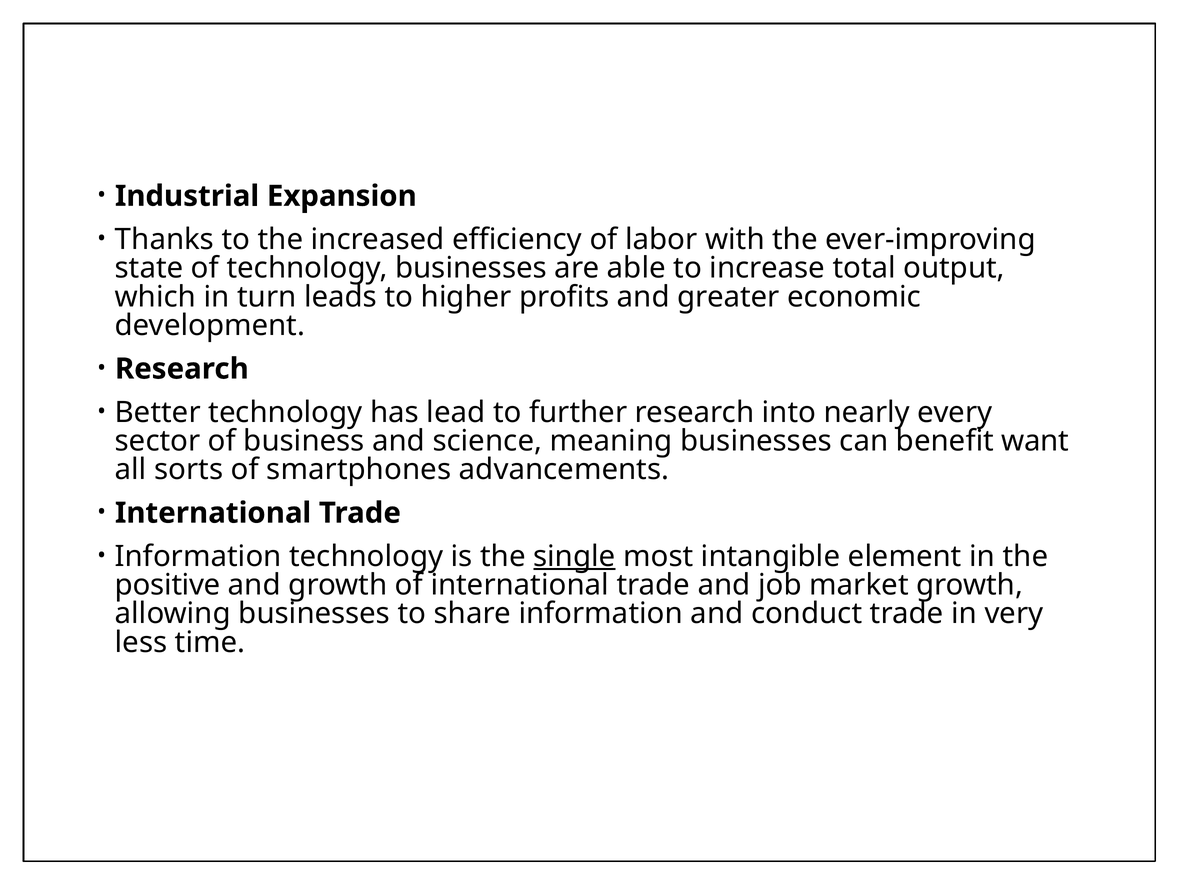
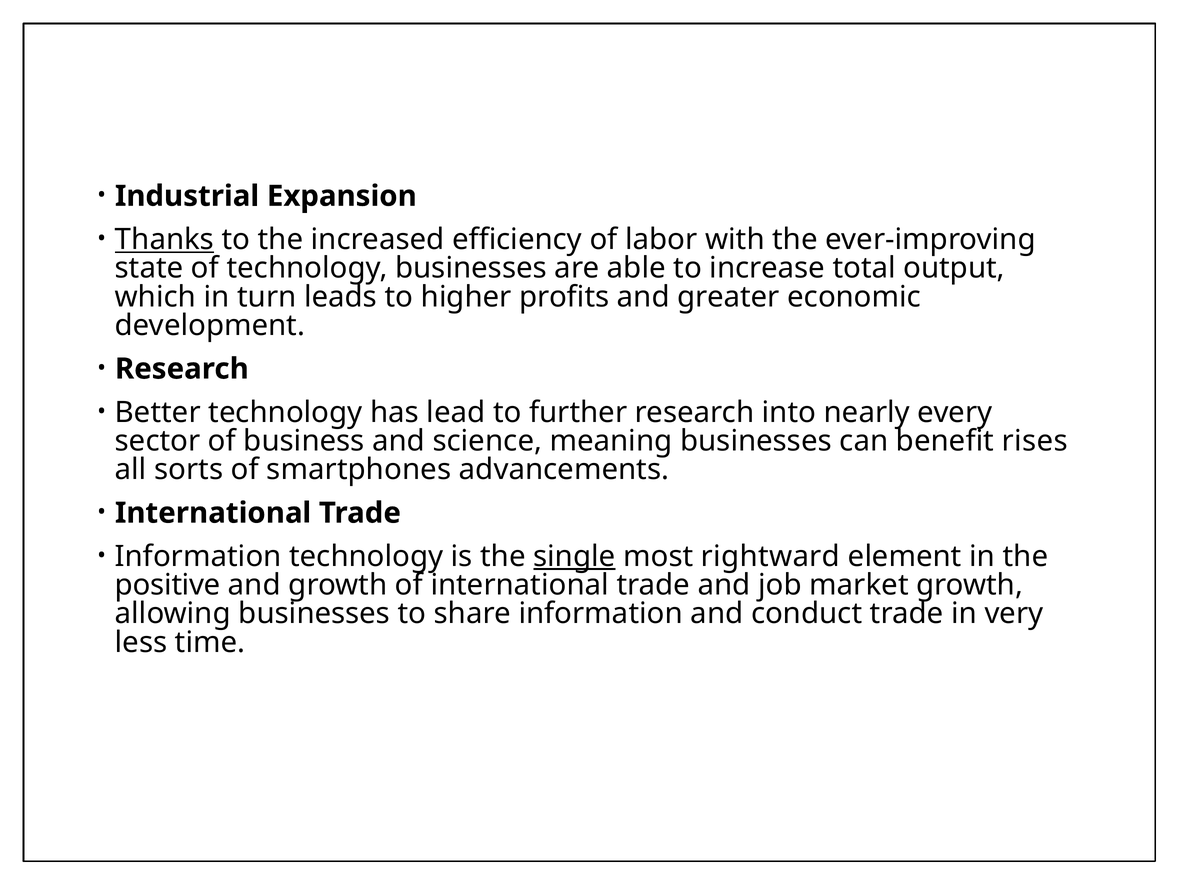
Thanks underline: none -> present
want: want -> rises
intangible: intangible -> rightward
